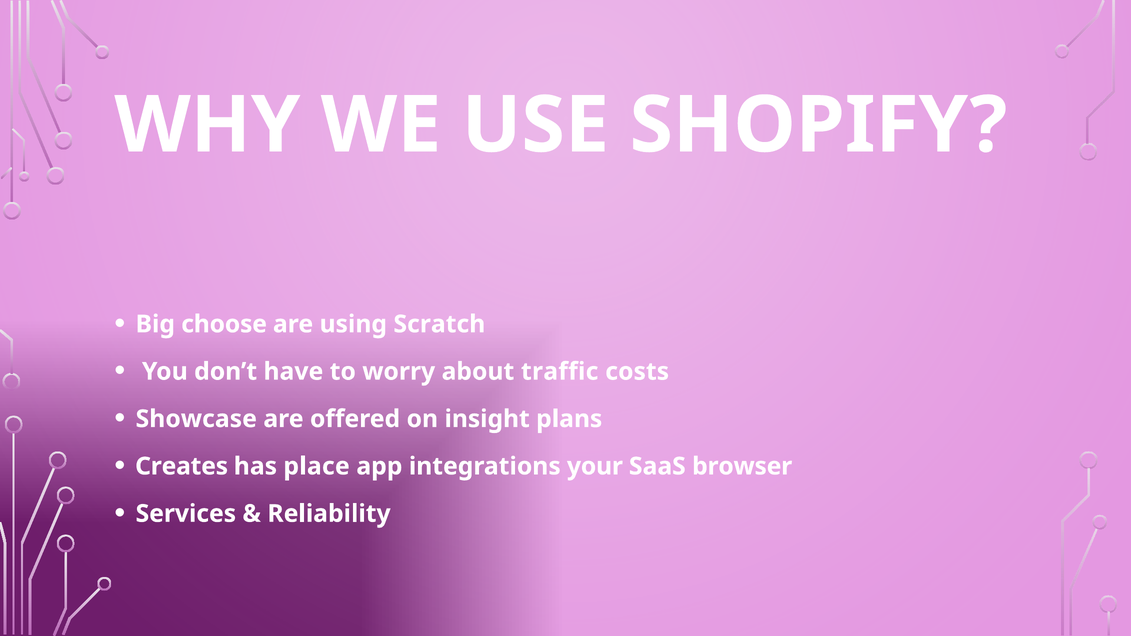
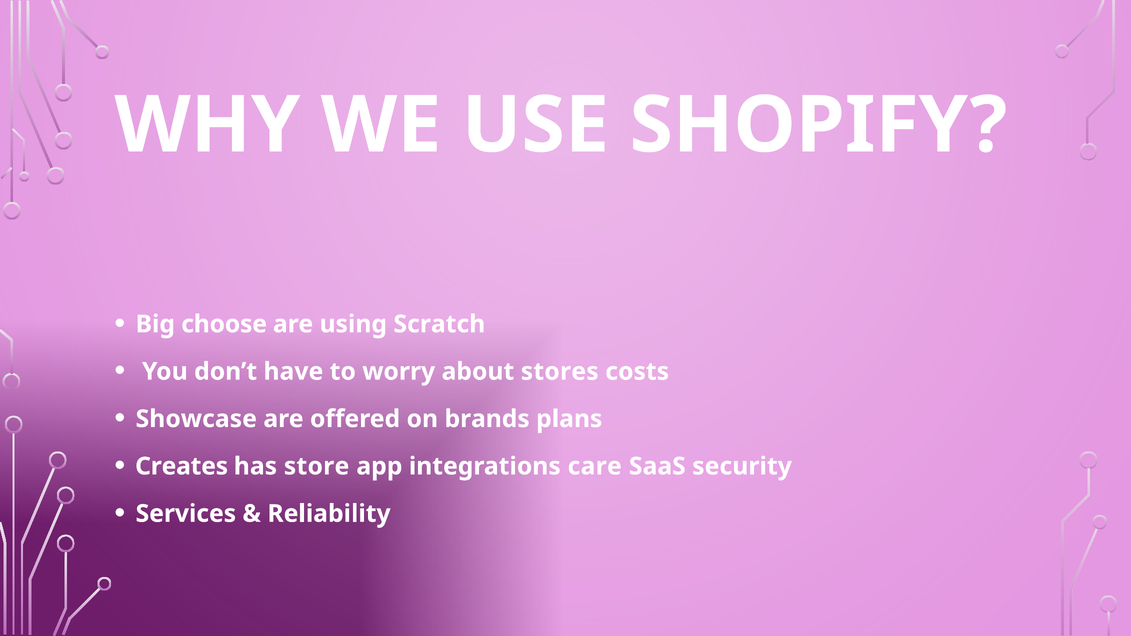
traffic: traffic -> stores
insight: insight -> brands
place: place -> store
your: your -> care
browser: browser -> security
